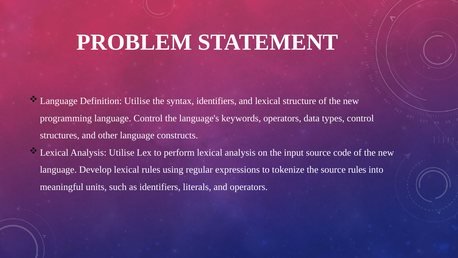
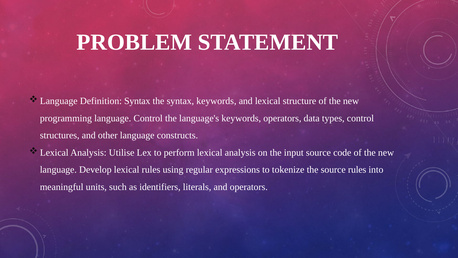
Definition Utilise: Utilise -> Syntax
syntax identifiers: identifiers -> keywords
